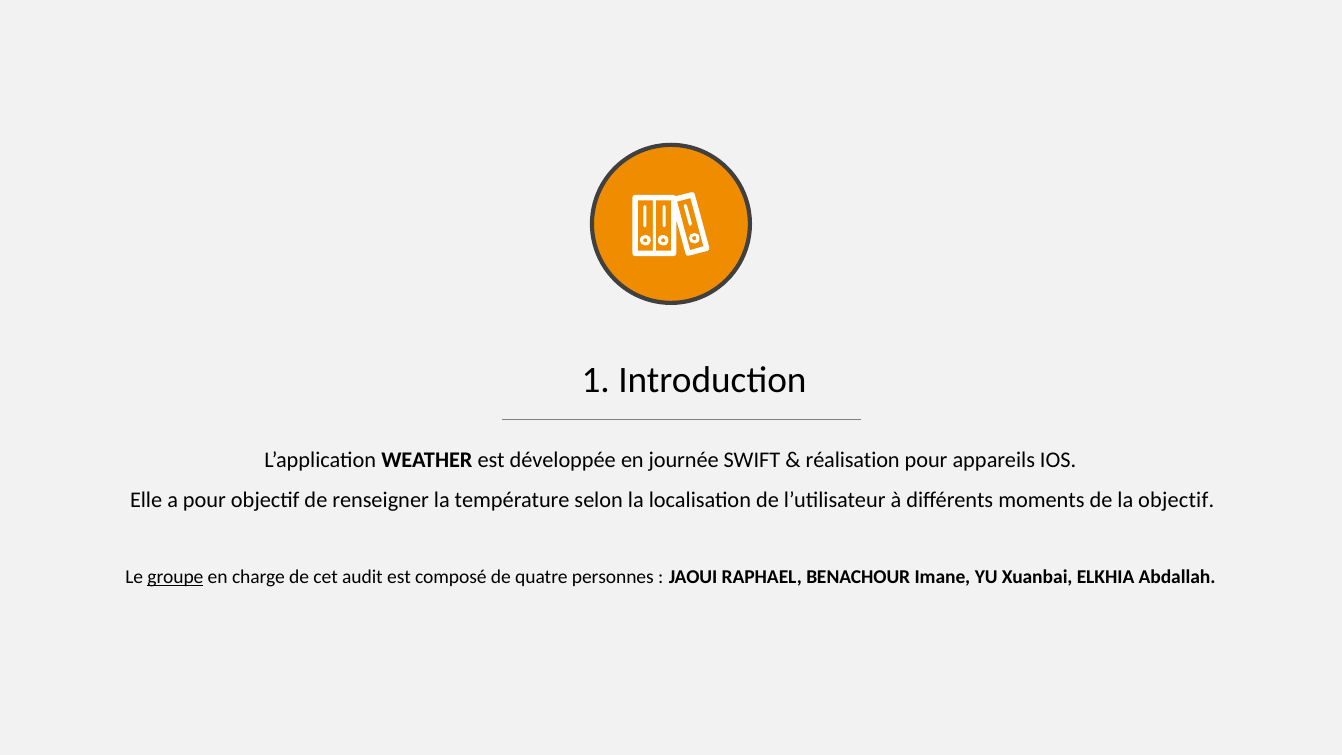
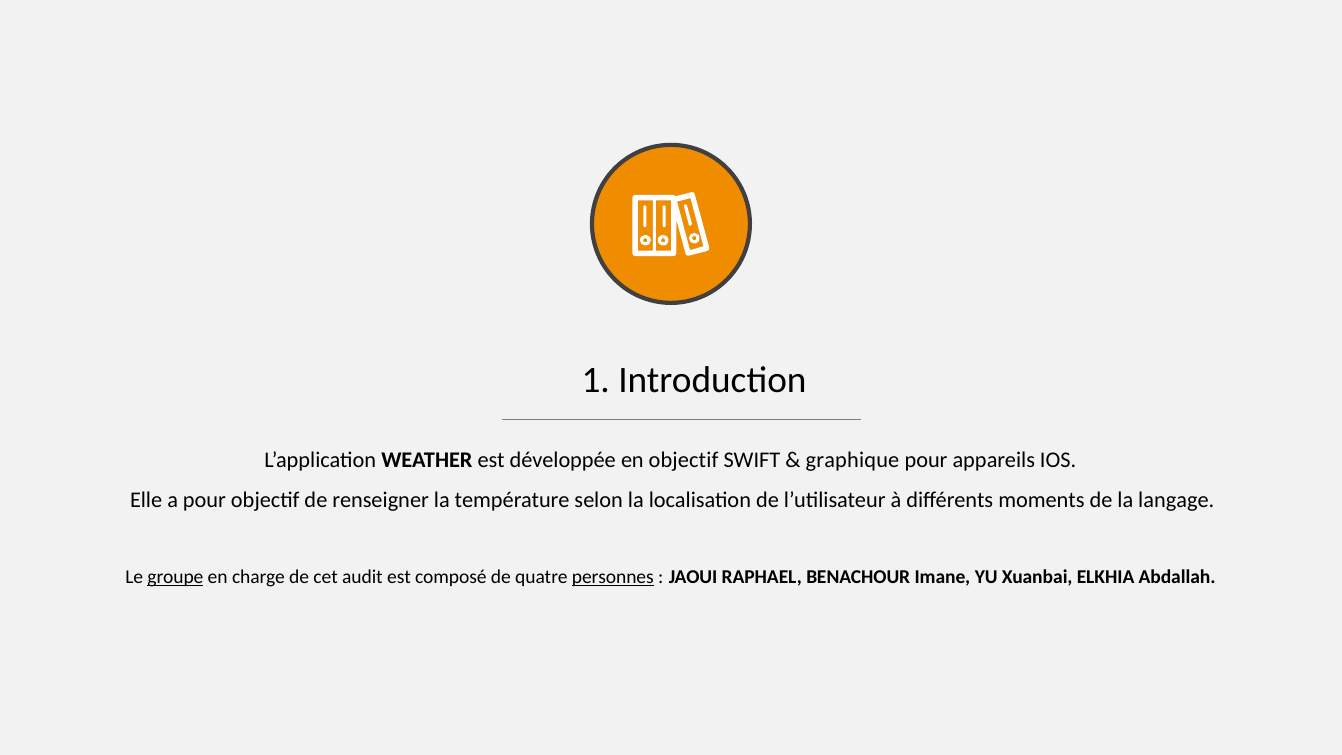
en journée: journée -> objectif
réalisation: réalisation -> graphique
la objectif: objectif -> langage
personnes underline: none -> present
